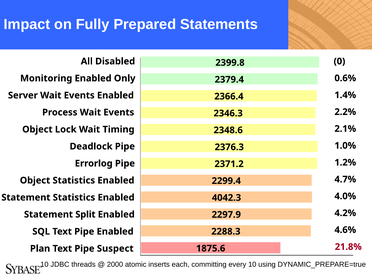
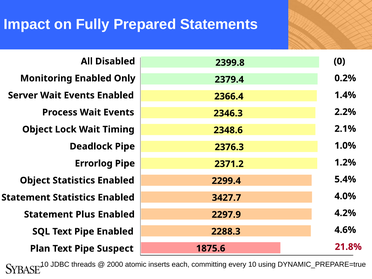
0.6%: 0.6% -> 0.2%
4.7%: 4.7% -> 5.4%
4042.3: 4042.3 -> 3427.7
Split: Split -> Plus
